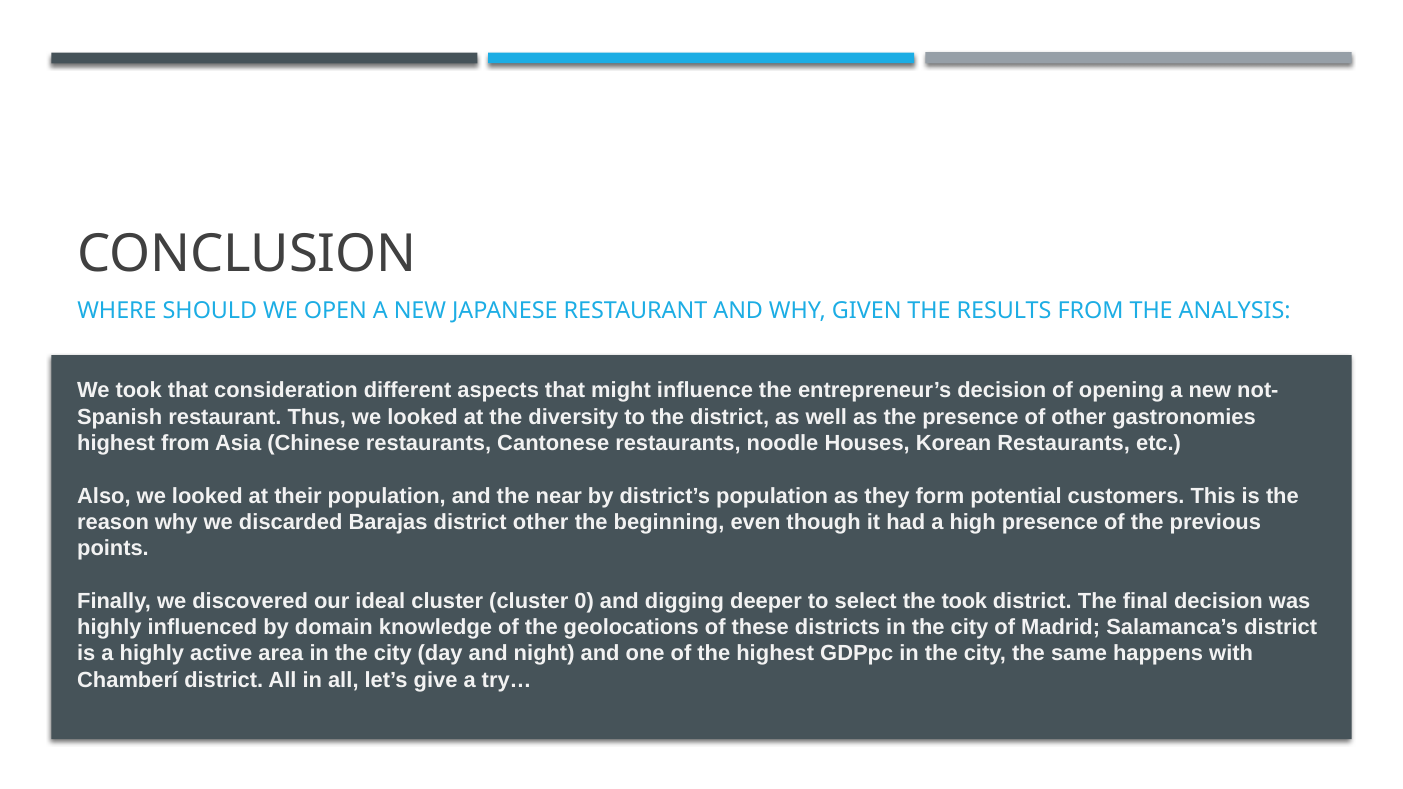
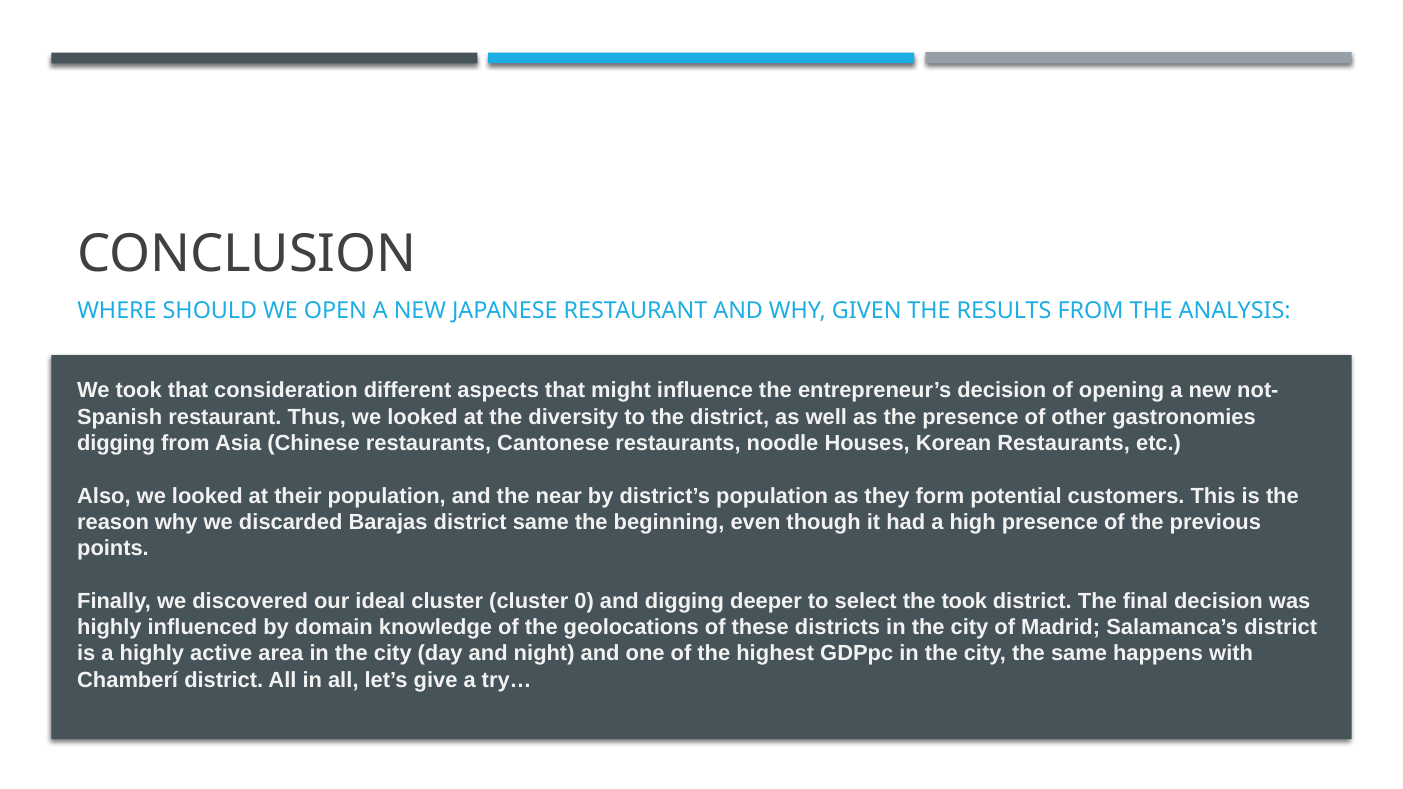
highest at (116, 443): highest -> digging
district other: other -> same
